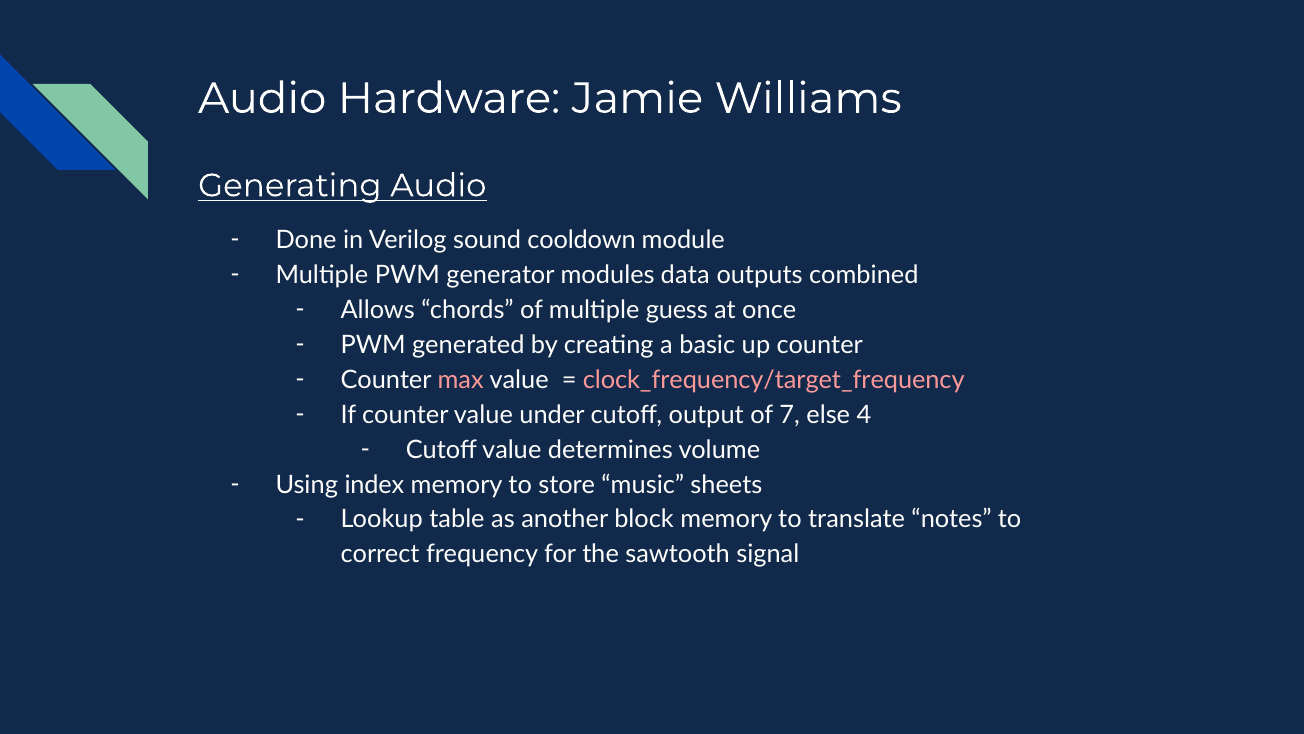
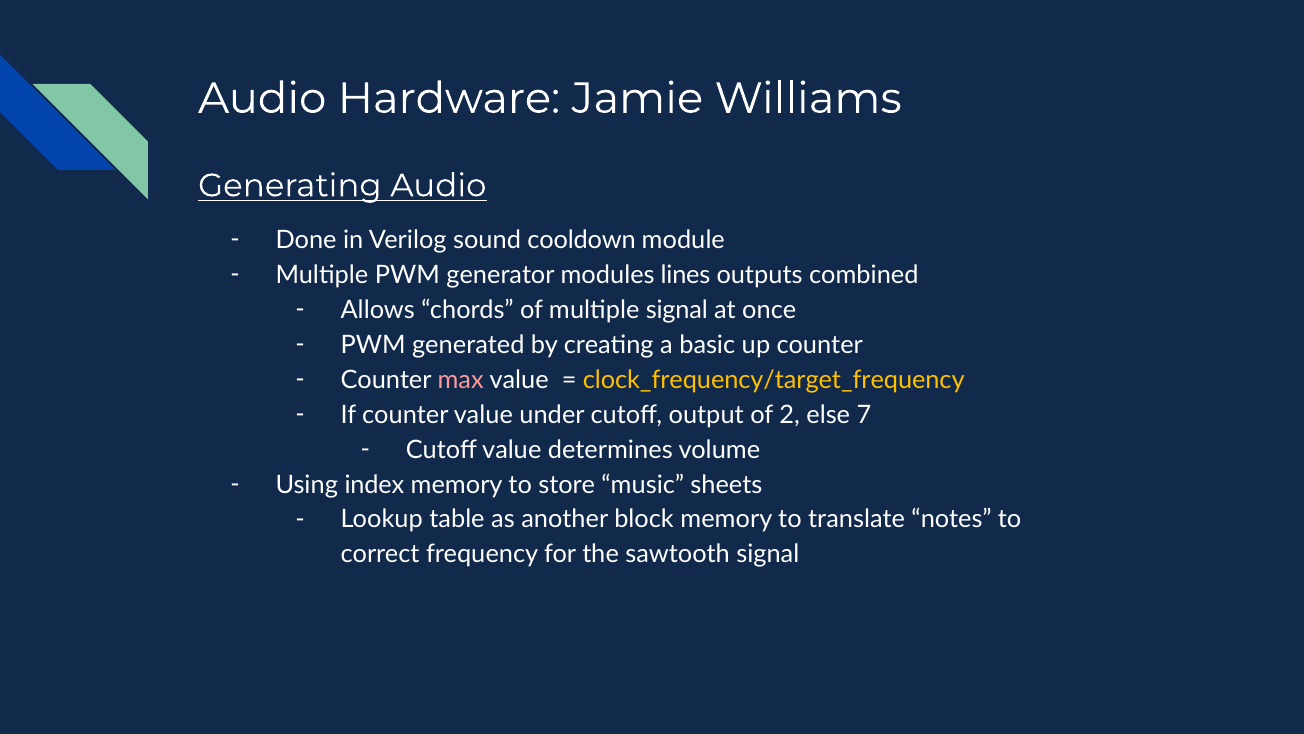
data: data -> lines
multiple guess: guess -> signal
clock_frequency/target_frequency colour: pink -> yellow
7: 7 -> 2
4: 4 -> 7
